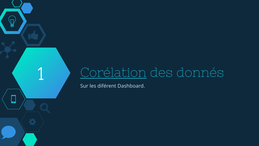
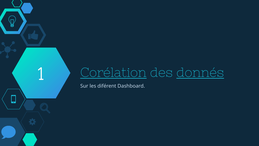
donnés underline: none -> present
